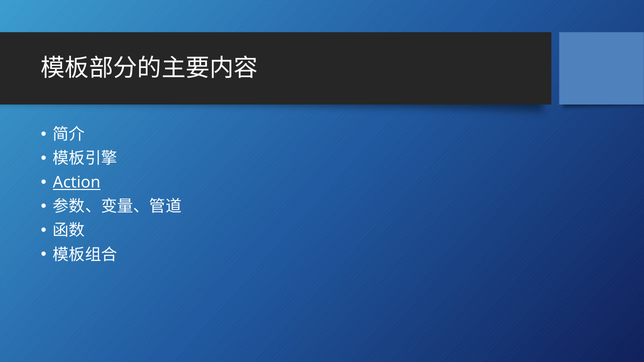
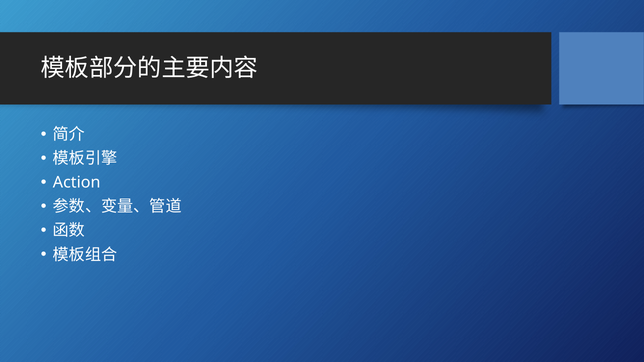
Action underline: present -> none
